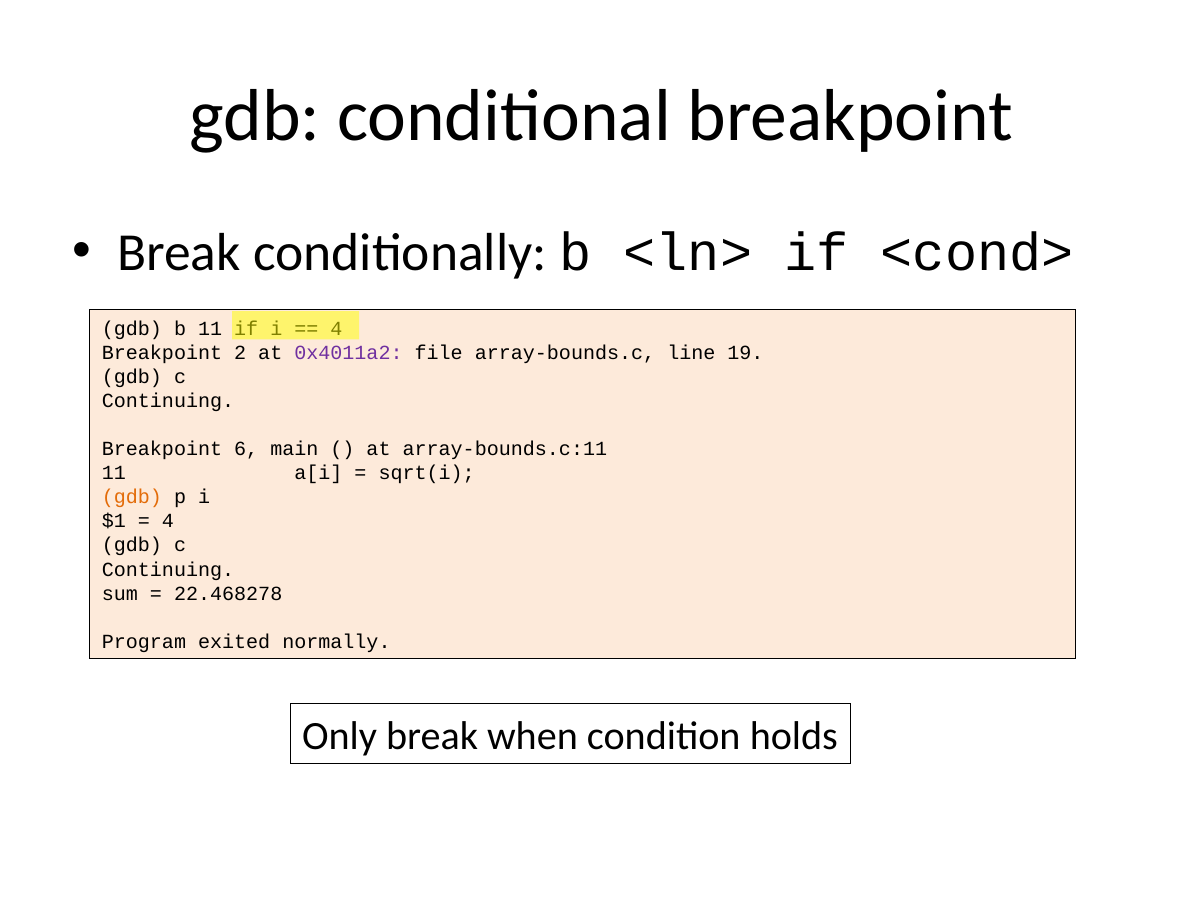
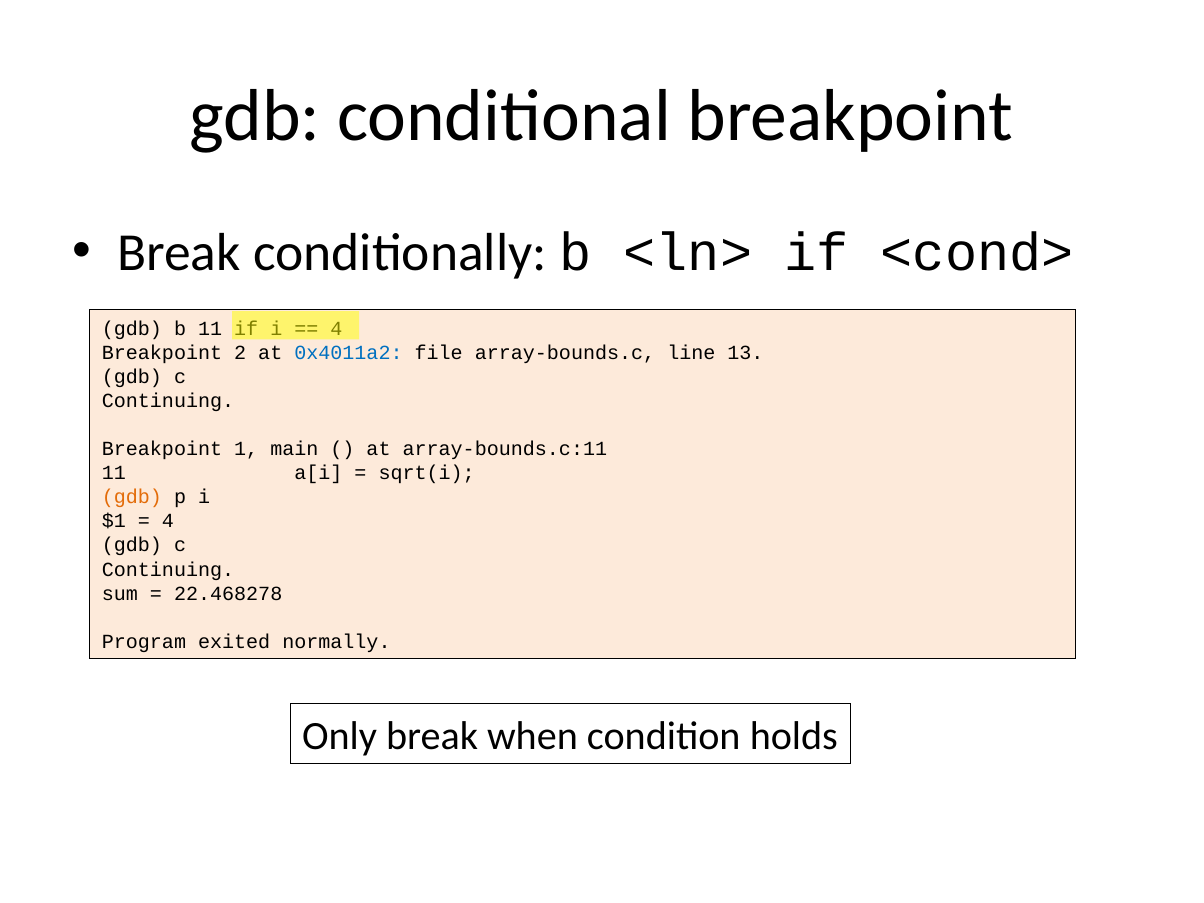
0x4011a2 colour: purple -> blue
19: 19 -> 13
6: 6 -> 1
